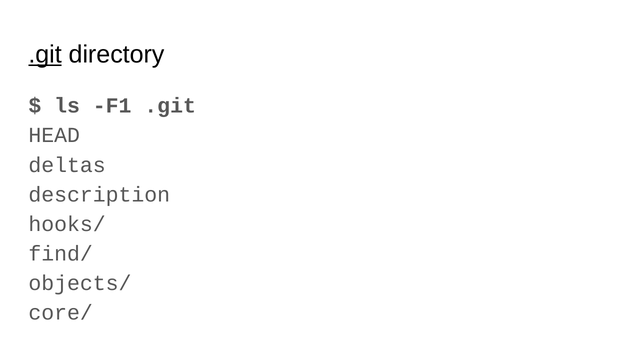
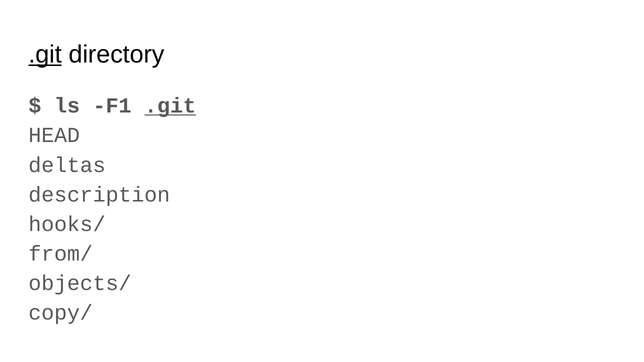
.git at (170, 106) underline: none -> present
find/: find/ -> from/
core/: core/ -> copy/
